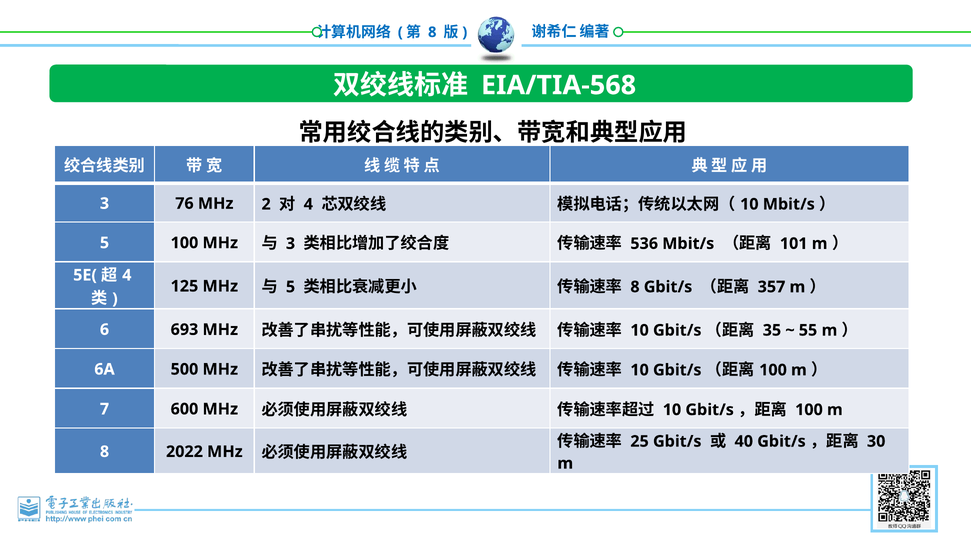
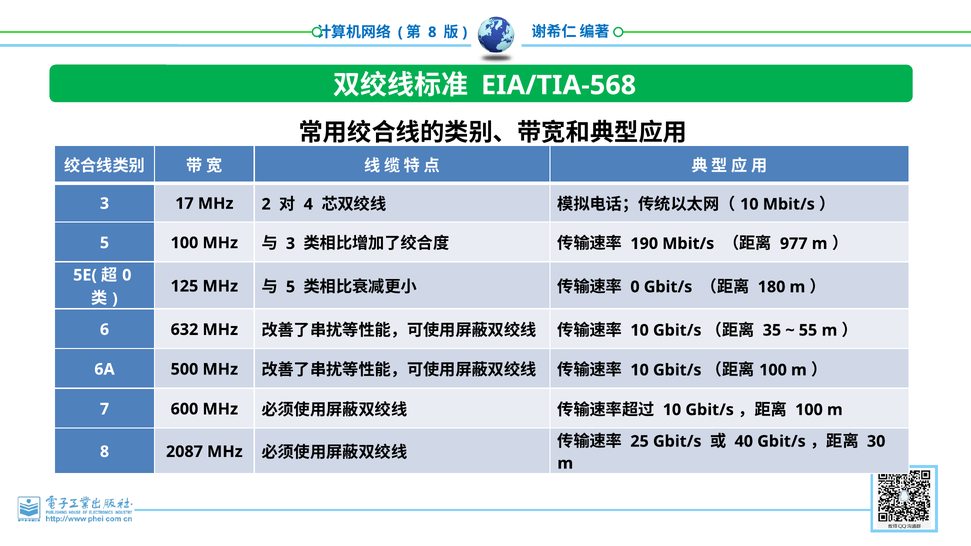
76: 76 -> 17
536: 536 -> 190
101: 101 -> 977
4 at (127, 275): 4 -> 0
8 at (635, 287): 8 -> 0
357: 357 -> 180
693: 693 -> 632
2022: 2022 -> 2087
